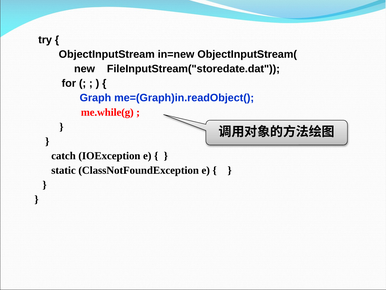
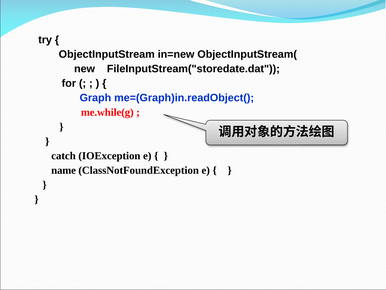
static: static -> name
